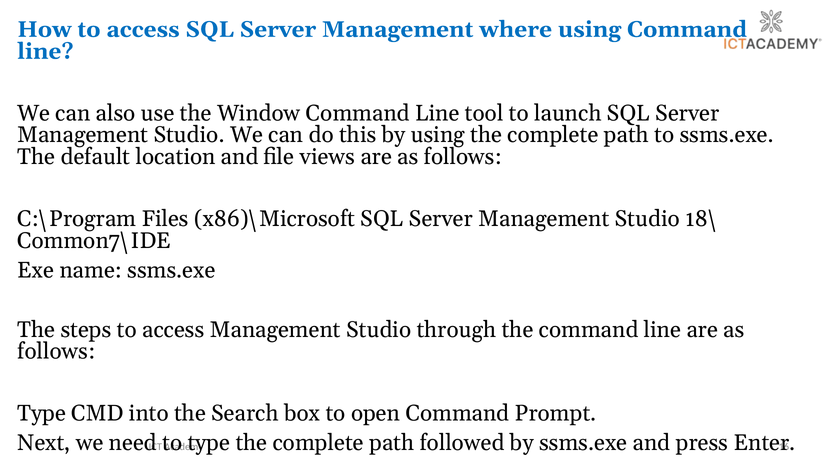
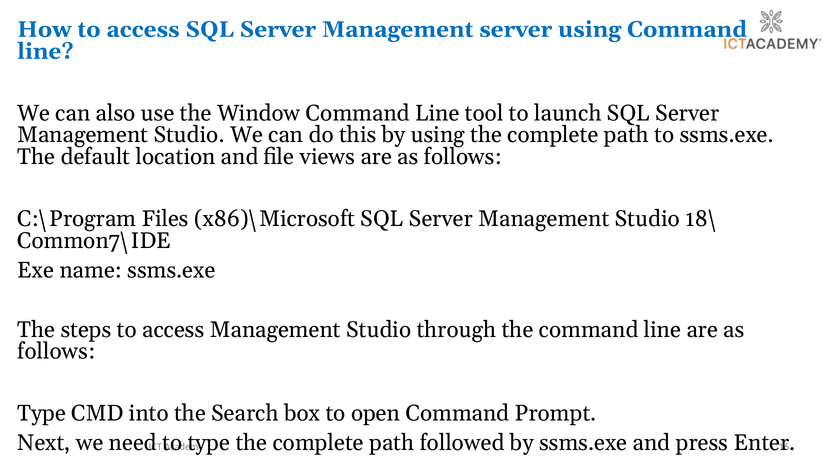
Management where: where -> server
